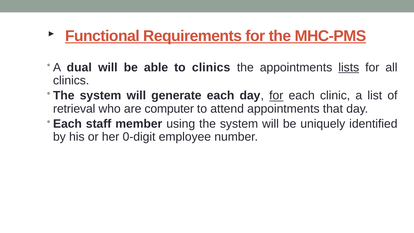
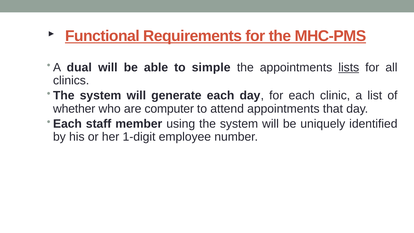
to clinics: clinics -> simple
for at (276, 96) underline: present -> none
retrieval: retrieval -> whether
0-digit: 0-digit -> 1-digit
